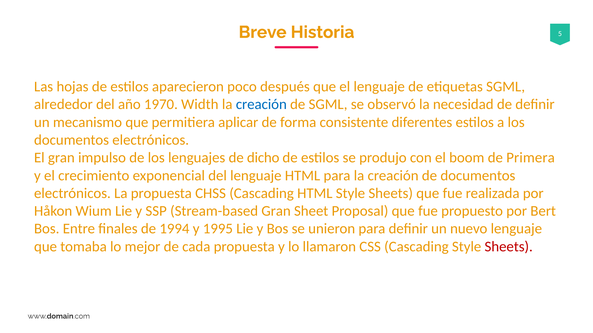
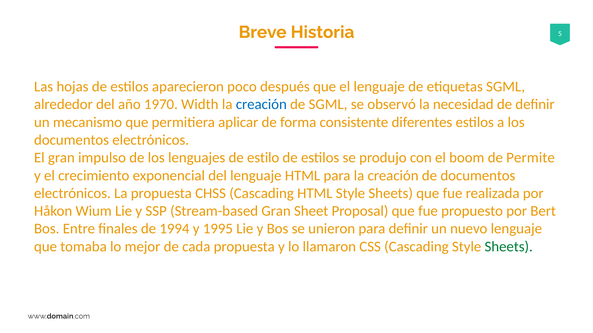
dicho: dicho -> estilo
Primera: Primera -> Permite
Sheets at (509, 247) colour: red -> green
